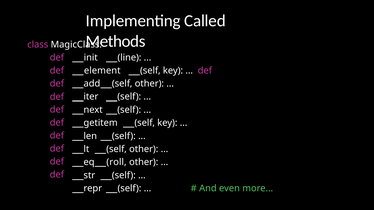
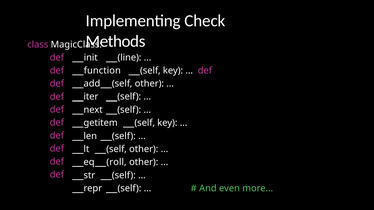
Called: Called -> Check
element: element -> function
